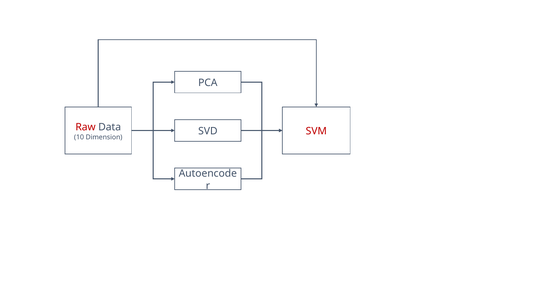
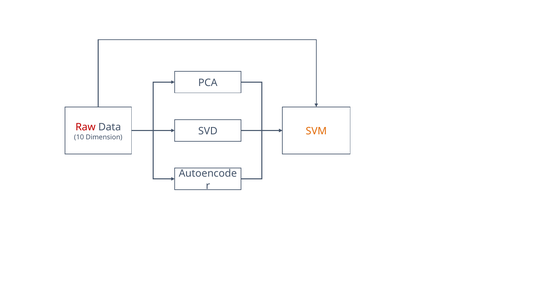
SVM colour: red -> orange
